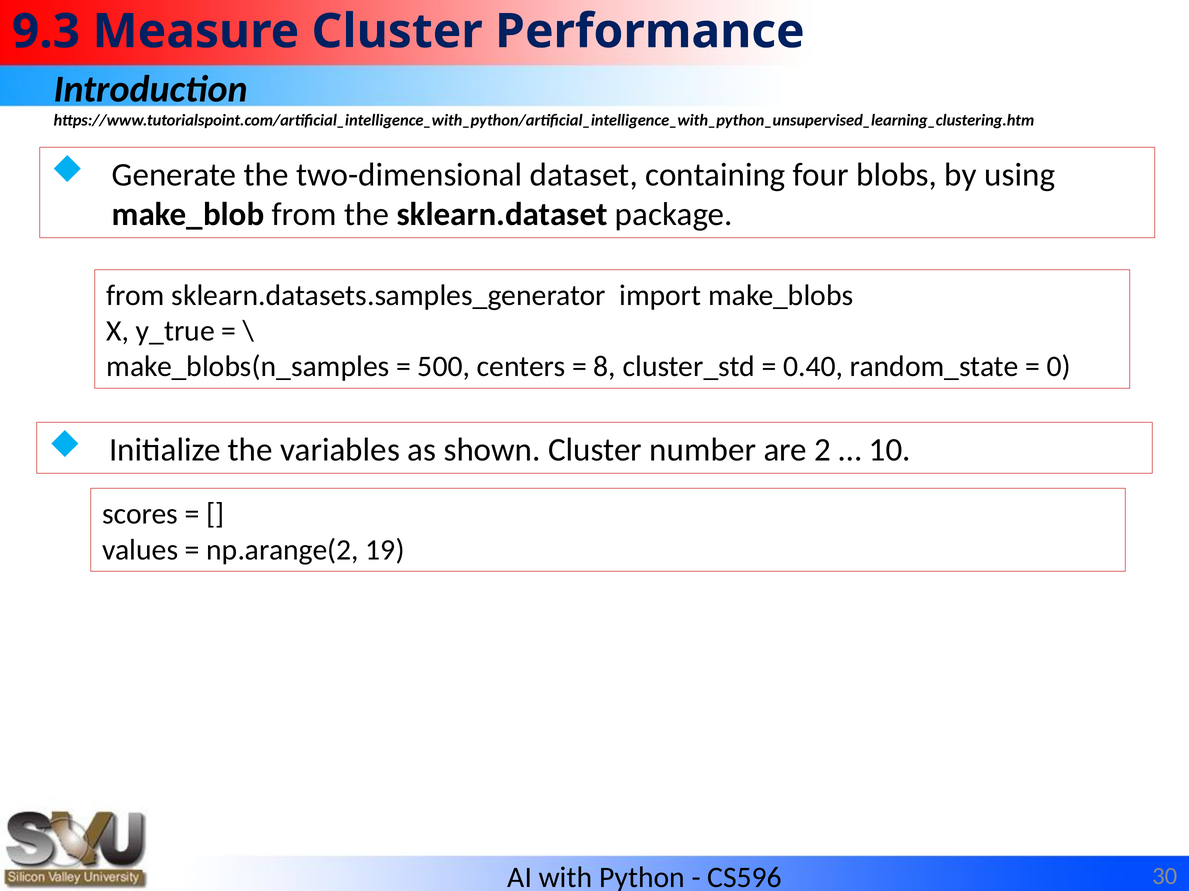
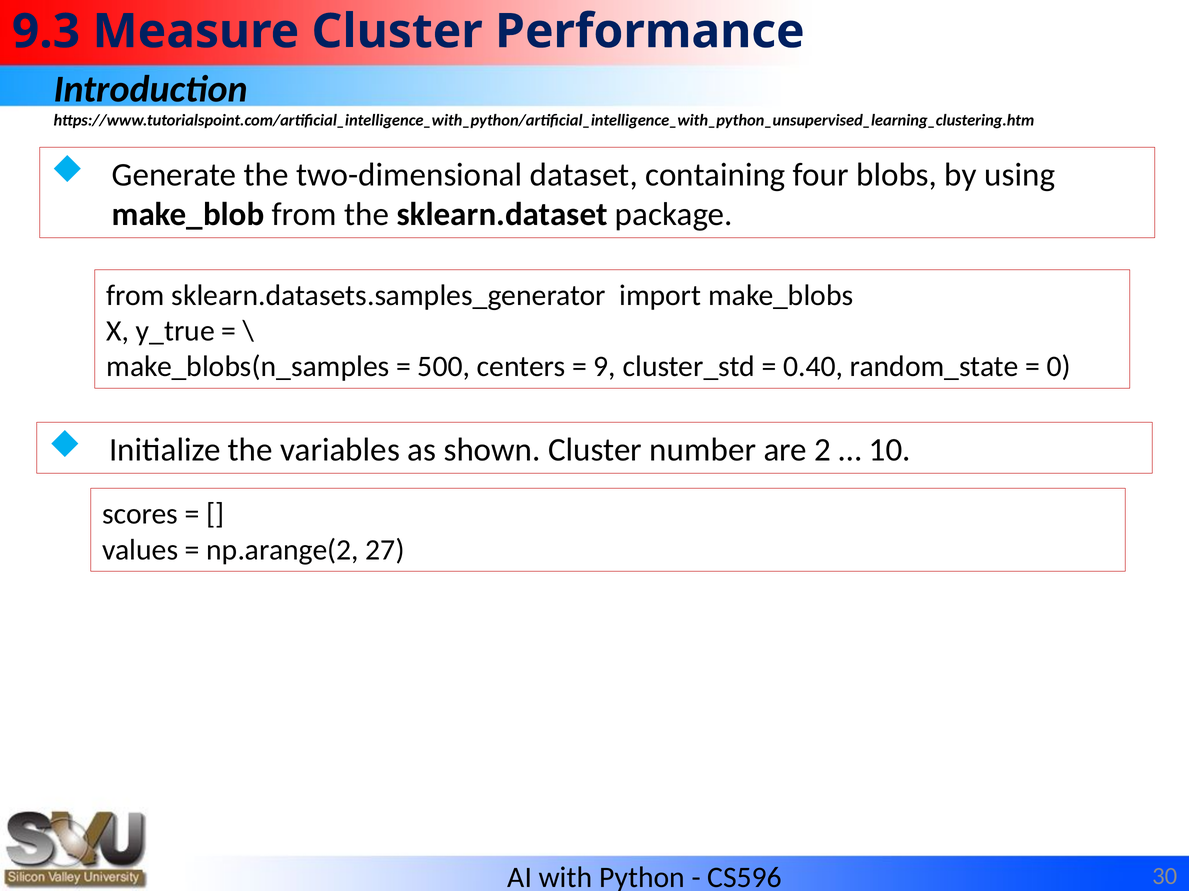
8: 8 -> 9
19: 19 -> 27
